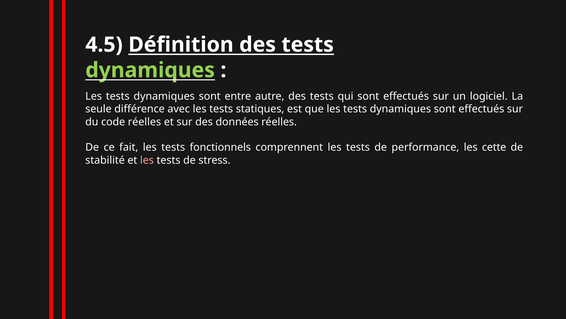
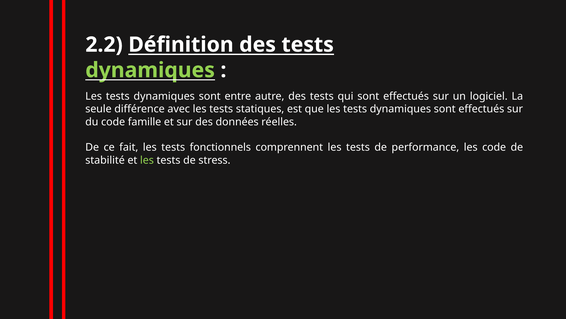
4.5: 4.5 -> 2.2
code réelles: réelles -> famille
les cette: cette -> code
les at (147, 160) colour: pink -> light green
